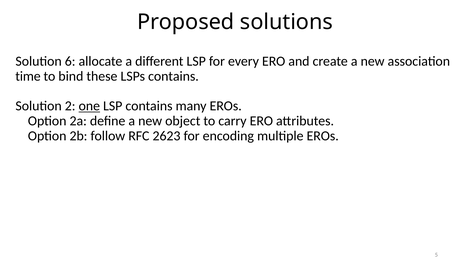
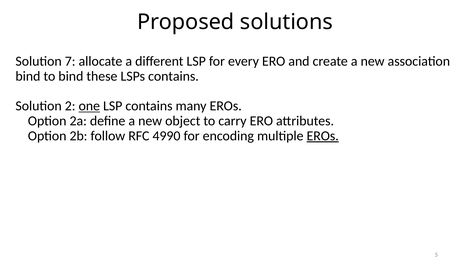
6: 6 -> 7
time at (28, 76): time -> bind
2623: 2623 -> 4990
EROs at (323, 136) underline: none -> present
